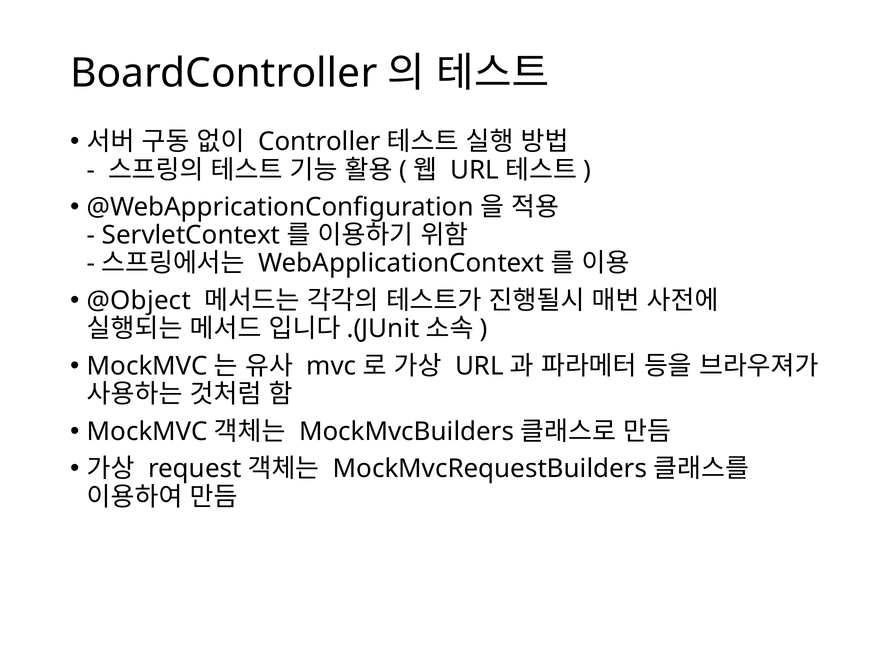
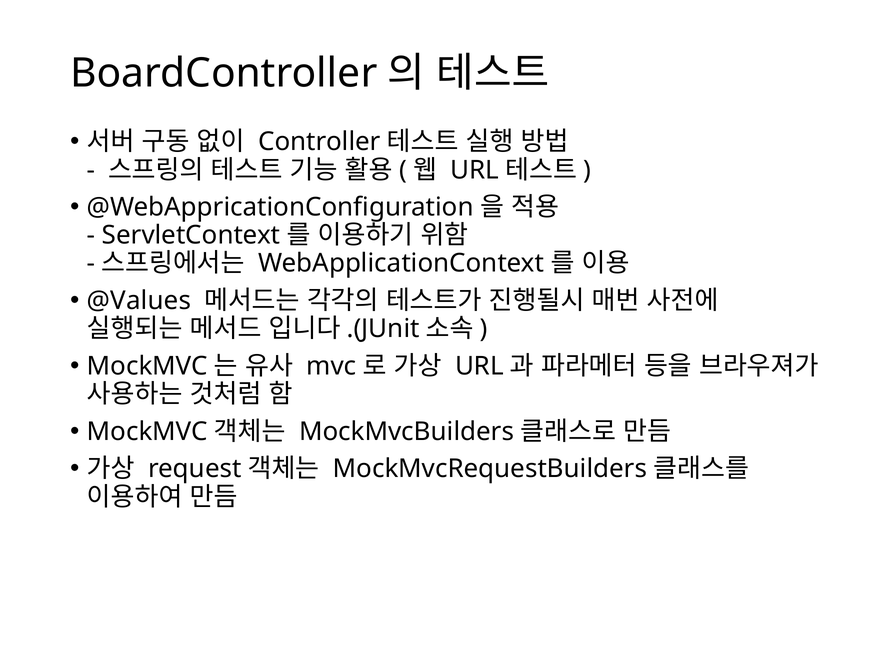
@Object: @Object -> @Values
